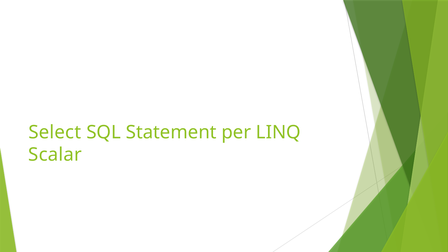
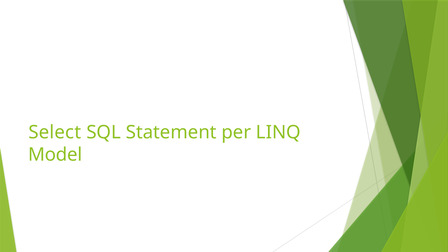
Scalar: Scalar -> Model
